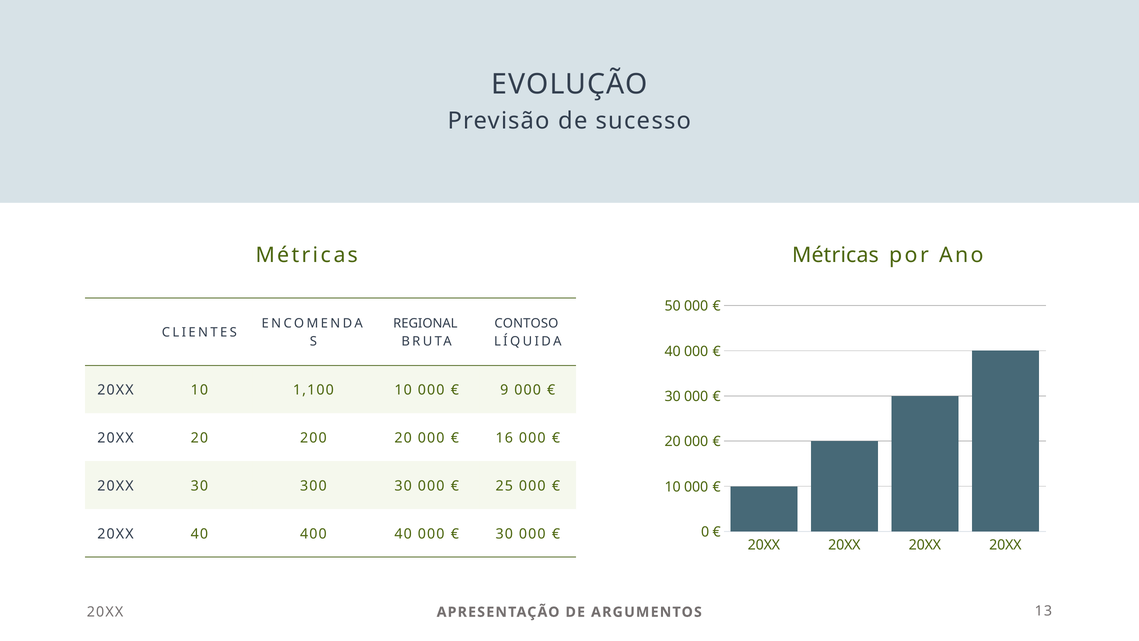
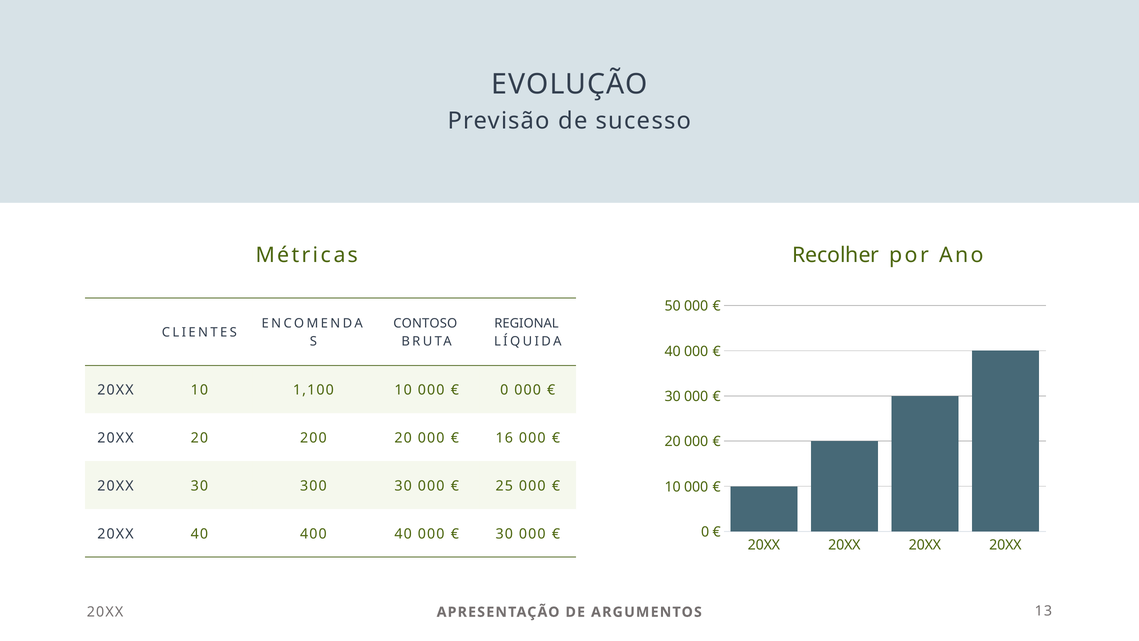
Métricas Métricas: Métricas -> Recolher
REGIONAL: REGIONAL -> CONTOSO
CONTOSO: CONTOSO -> REGIONAL
9 at (504, 390): 9 -> 0
